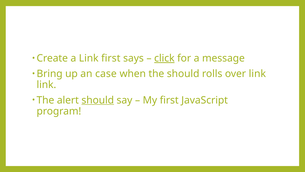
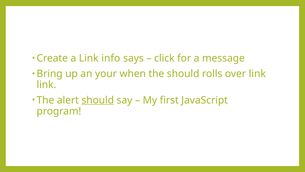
Link first: first -> info
click underline: present -> none
case: case -> your
